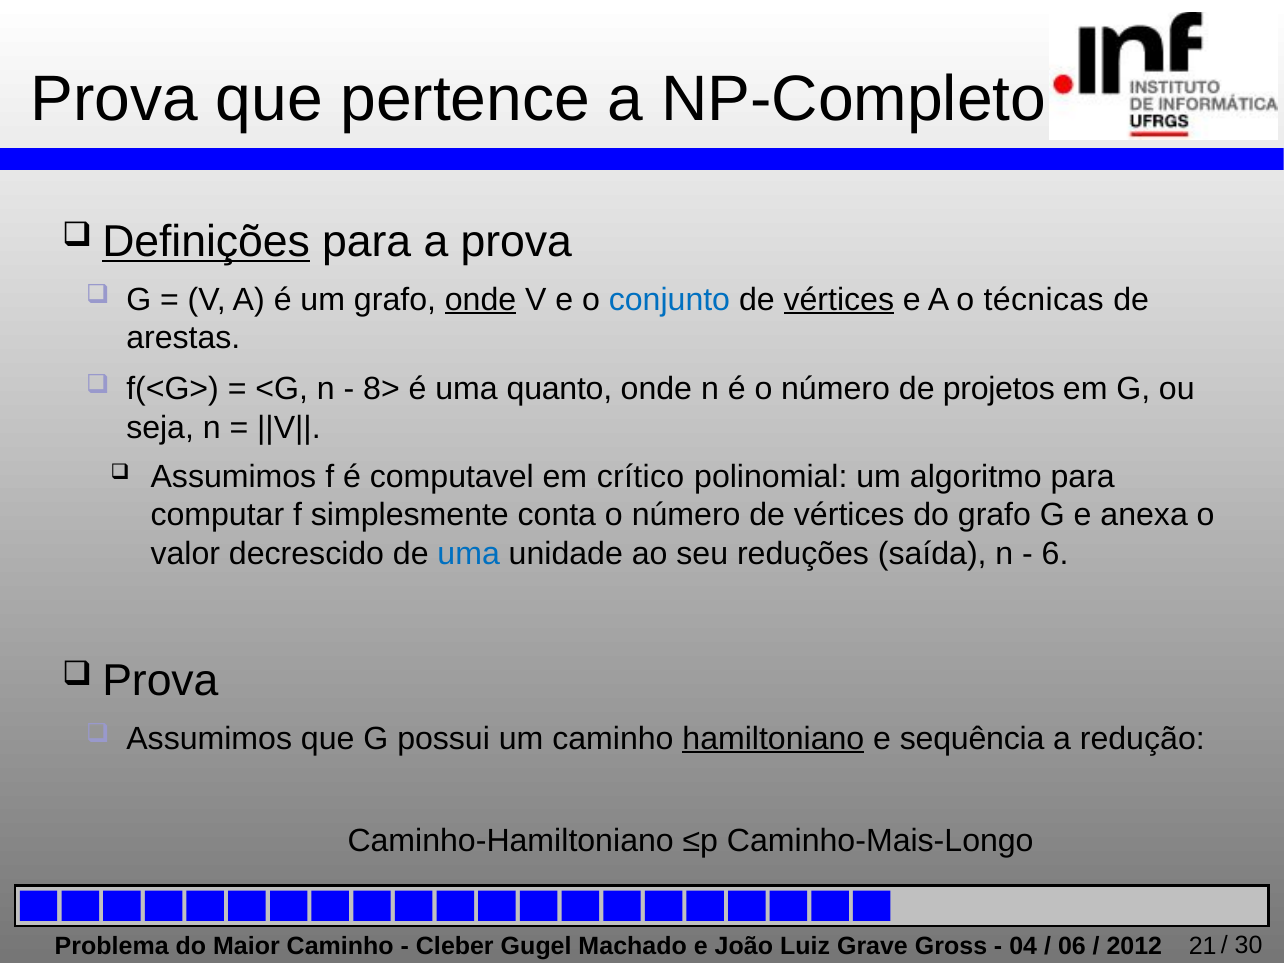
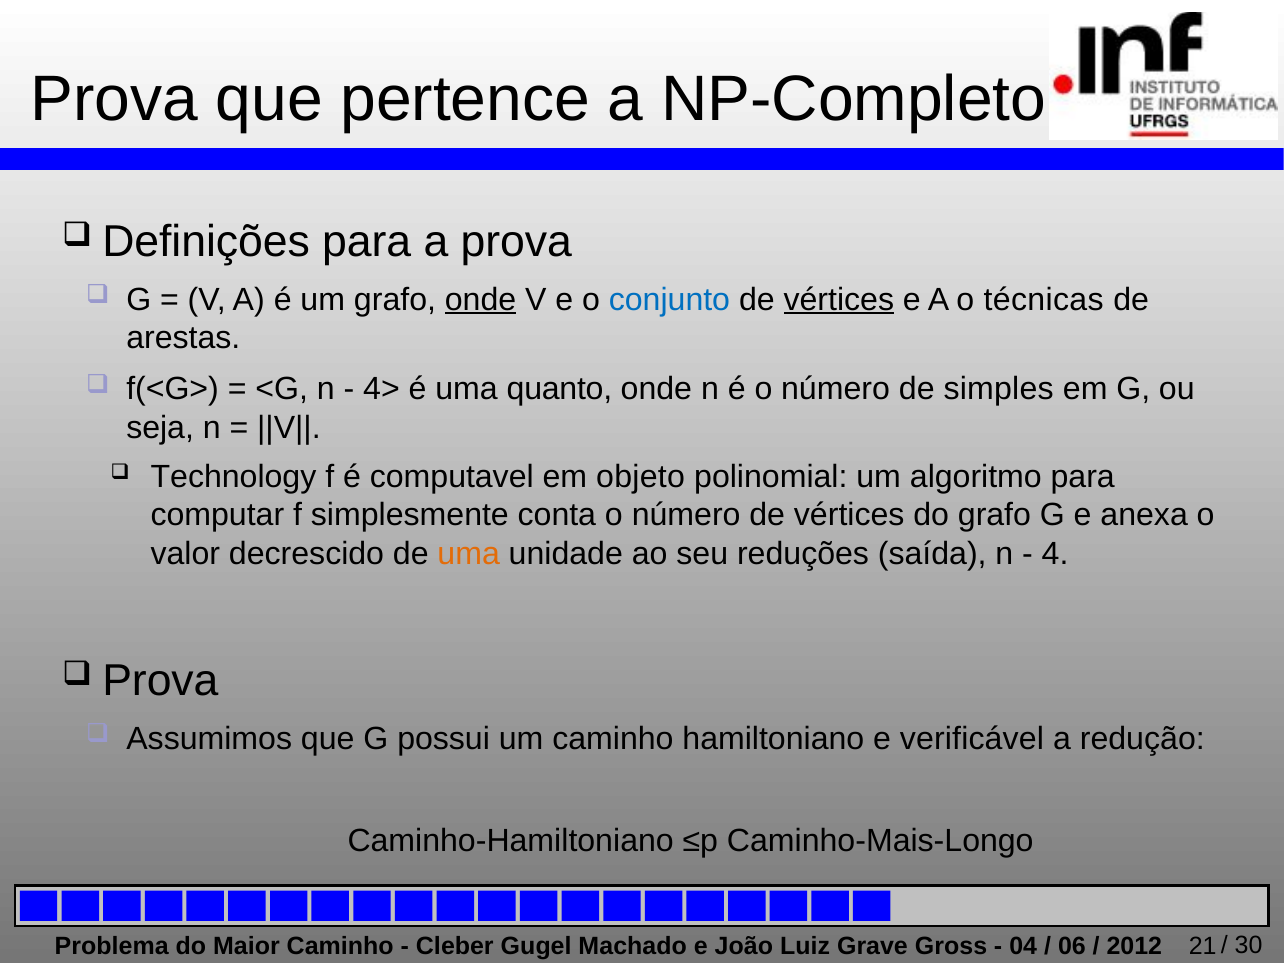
Definições underline: present -> none
8>: 8> -> 4>
projetos: projetos -> simples
Assumimos at (233, 477): Assumimos -> Technology
crítico: crítico -> objeto
uma at (469, 554) colour: blue -> orange
6: 6 -> 4
hamiltoniano underline: present -> none
sequência: sequência -> verificável
